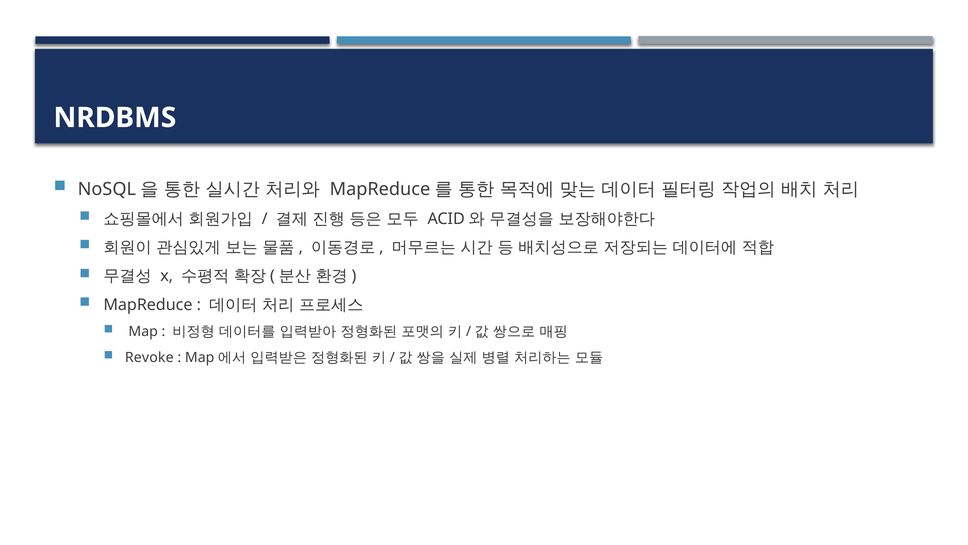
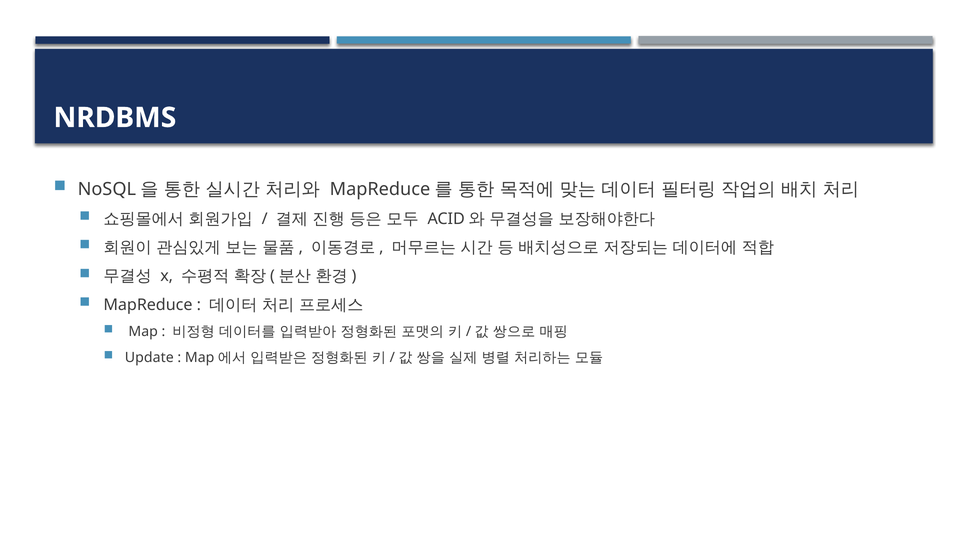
Revoke: Revoke -> Update
